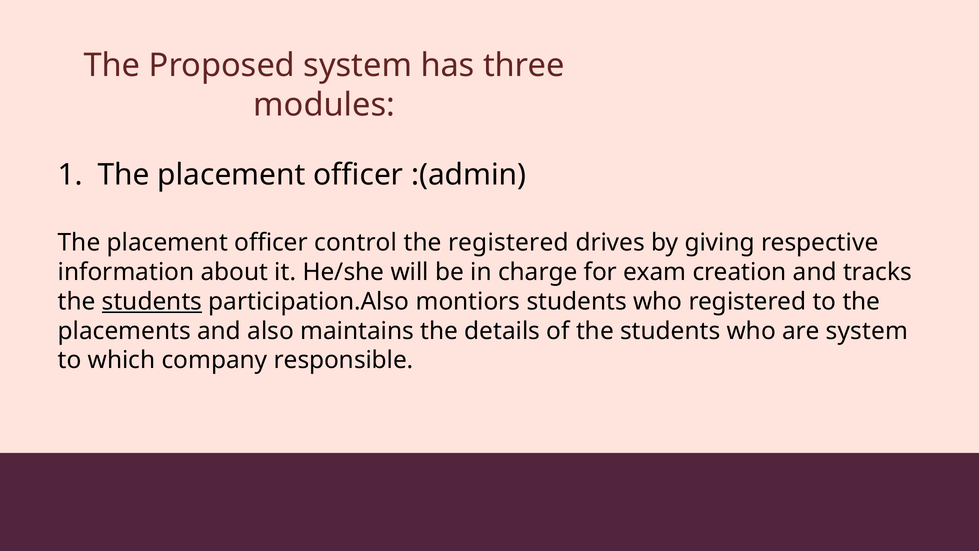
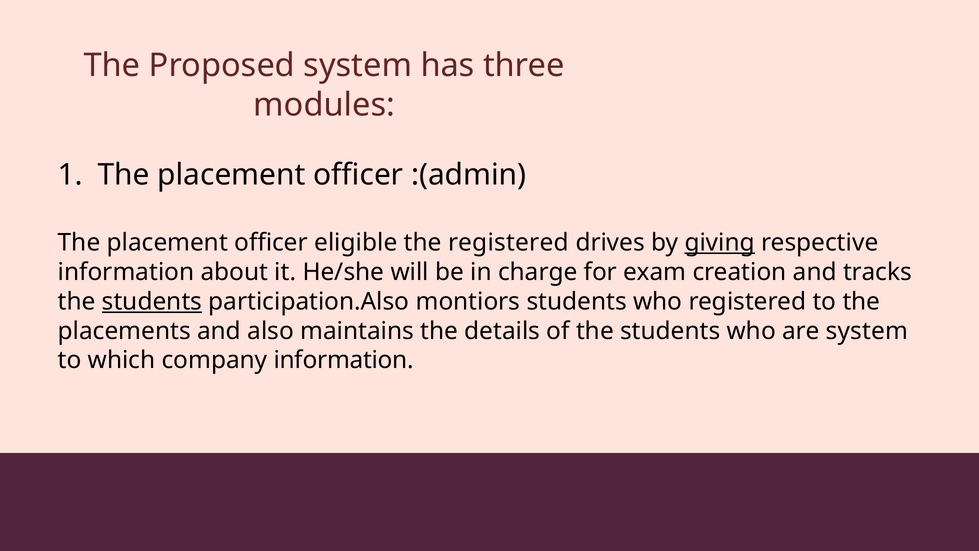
control: control -> eligible
giving underline: none -> present
company responsible: responsible -> information
